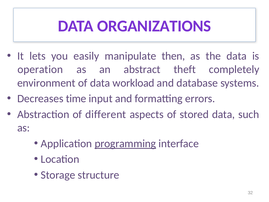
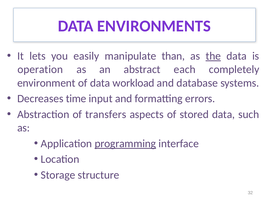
ORGANIZATIONS: ORGANIZATIONS -> ENVIRONMENTS
then: then -> than
the underline: none -> present
theft: theft -> each
different: different -> transfers
